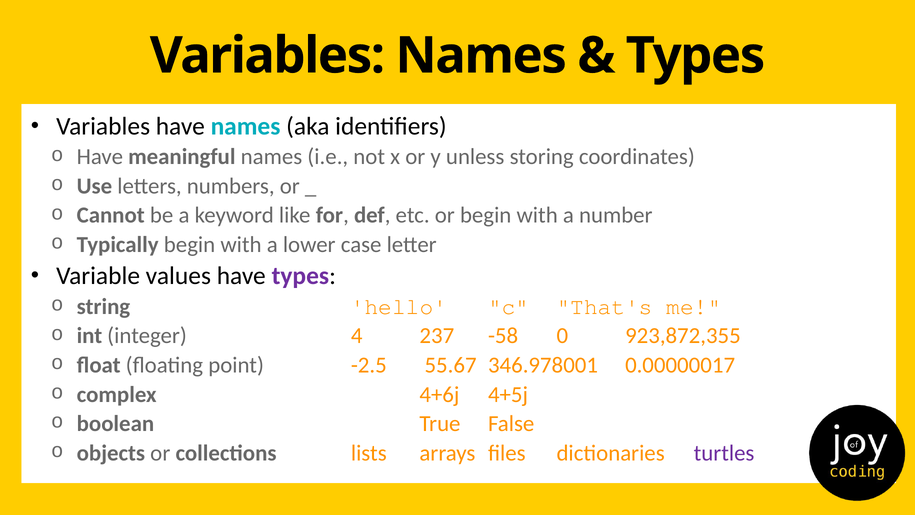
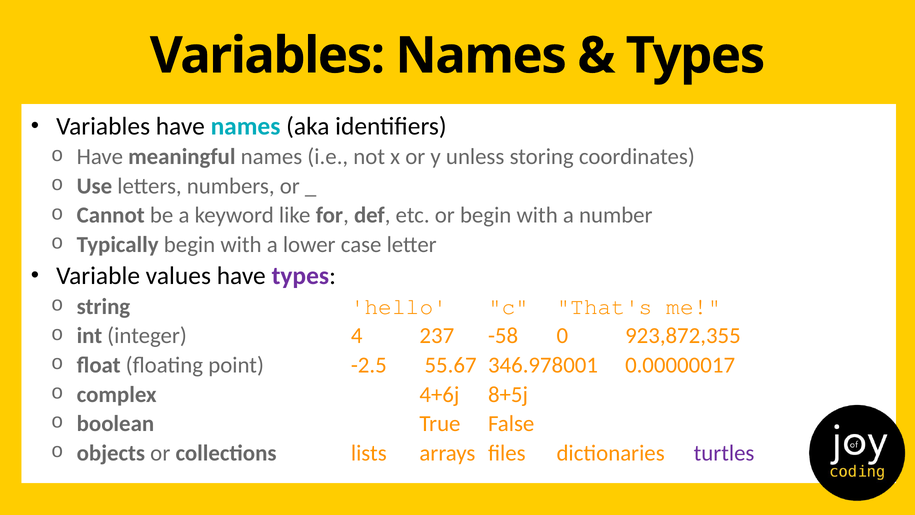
4+5j: 4+5j -> 8+5j
